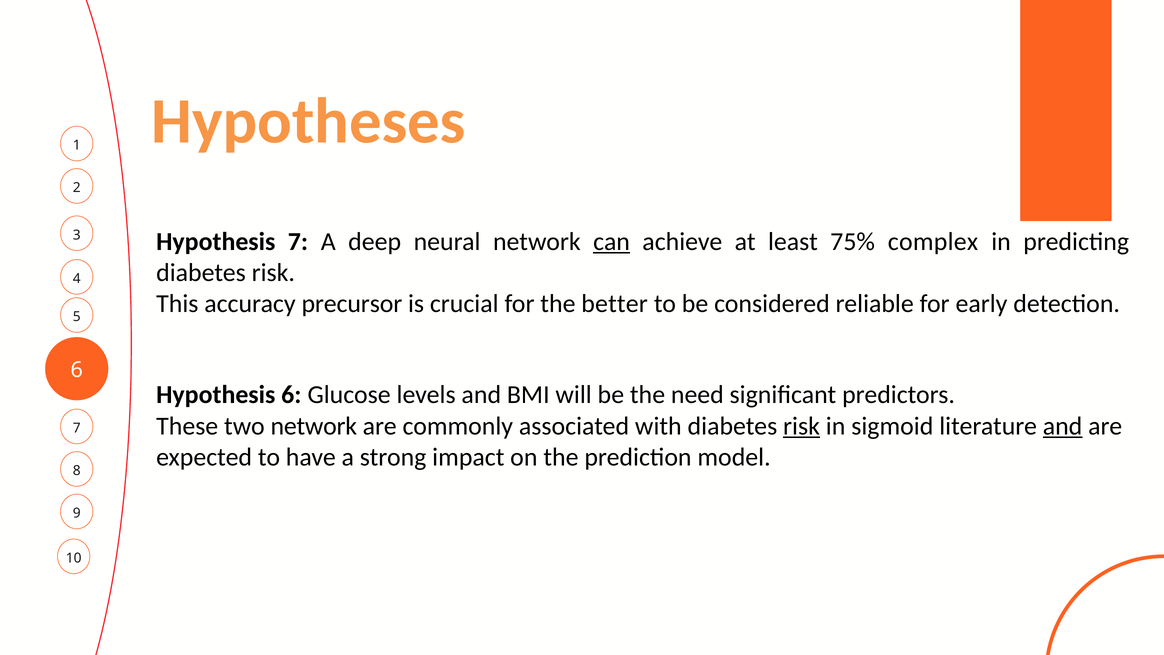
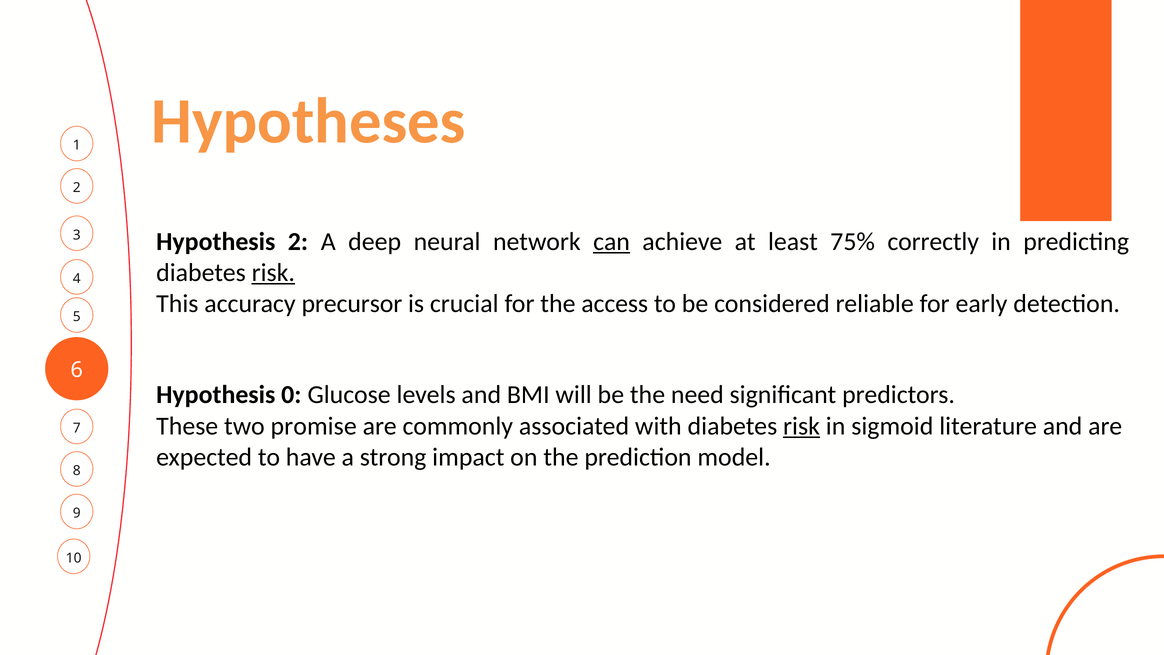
Hypothesis 7: 7 -> 2
complex: complex -> correctly
risk at (273, 273) underline: none -> present
better: better -> access
Hypothesis 6: 6 -> 0
two network: network -> promise
and at (1063, 426) underline: present -> none
